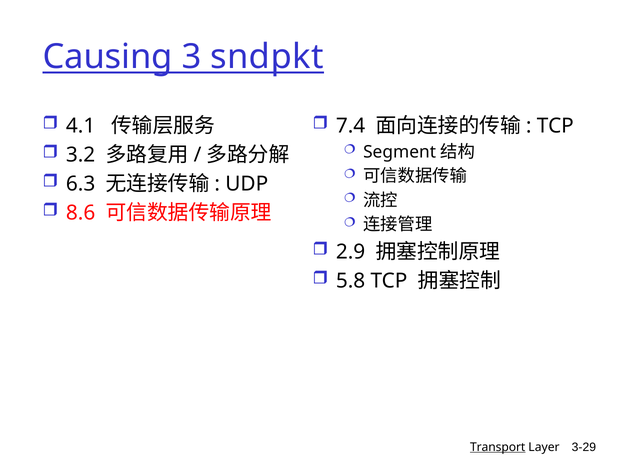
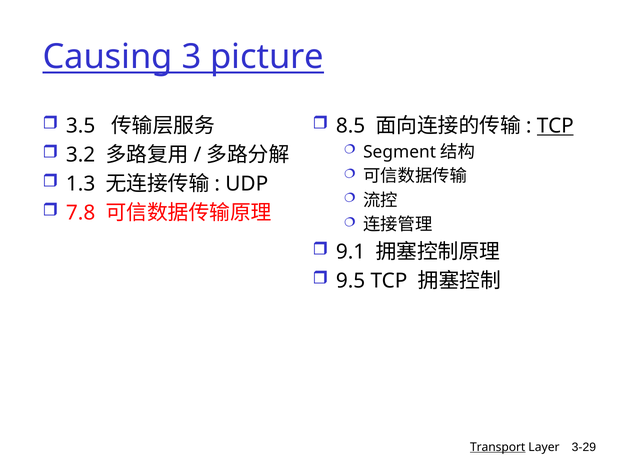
sndpkt: sndpkt -> picture
4.1: 4.1 -> 3.5
7.4: 7.4 -> 8.5
TCP at (555, 126) underline: none -> present
6.3: 6.3 -> 1.3
8.6: 8.6 -> 7.8
2.9: 2.9 -> 9.1
5.8: 5.8 -> 9.5
